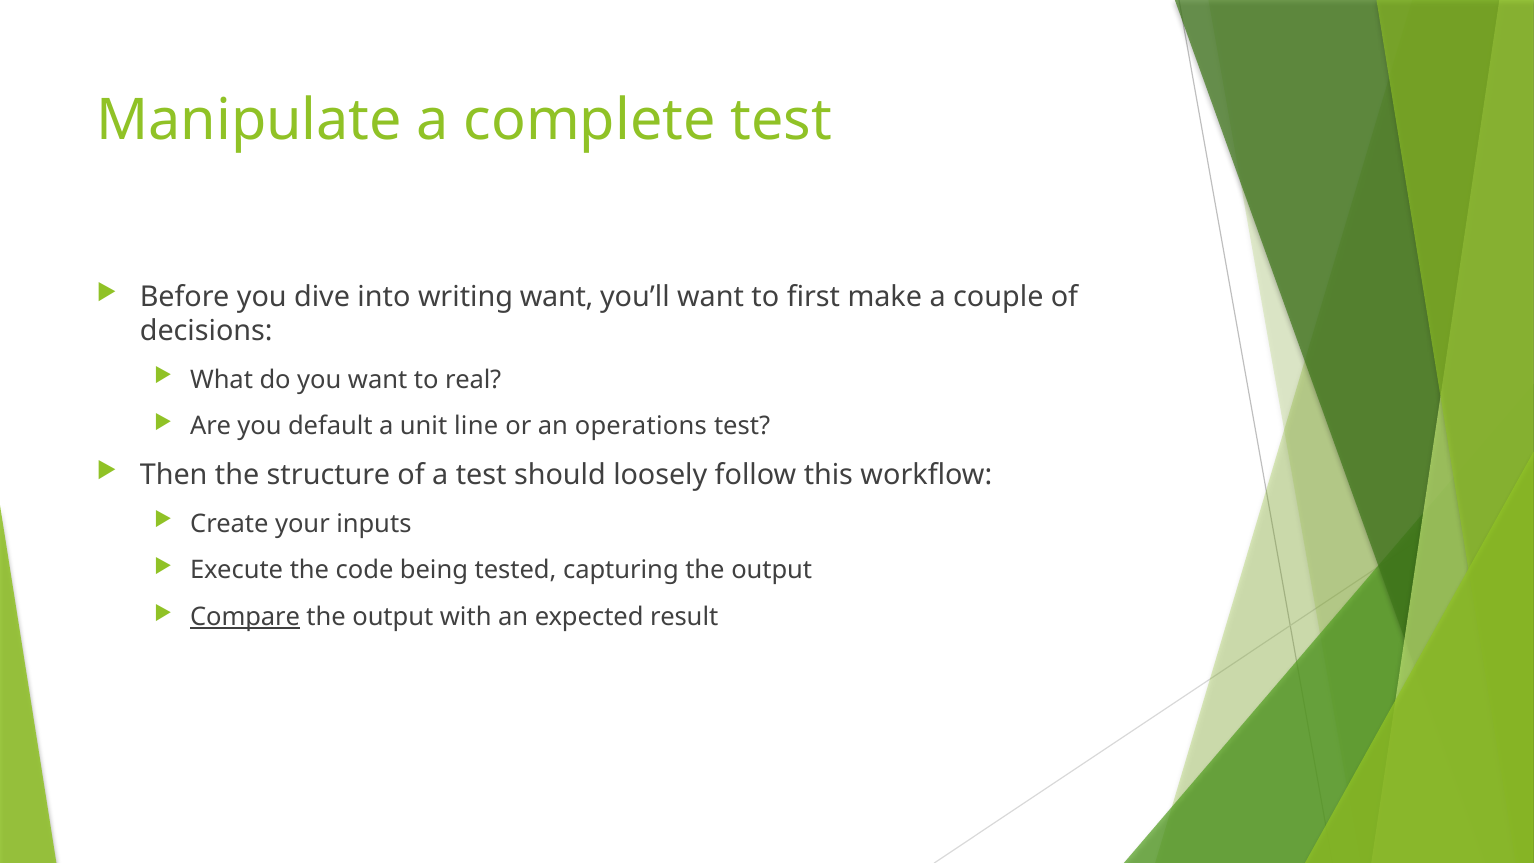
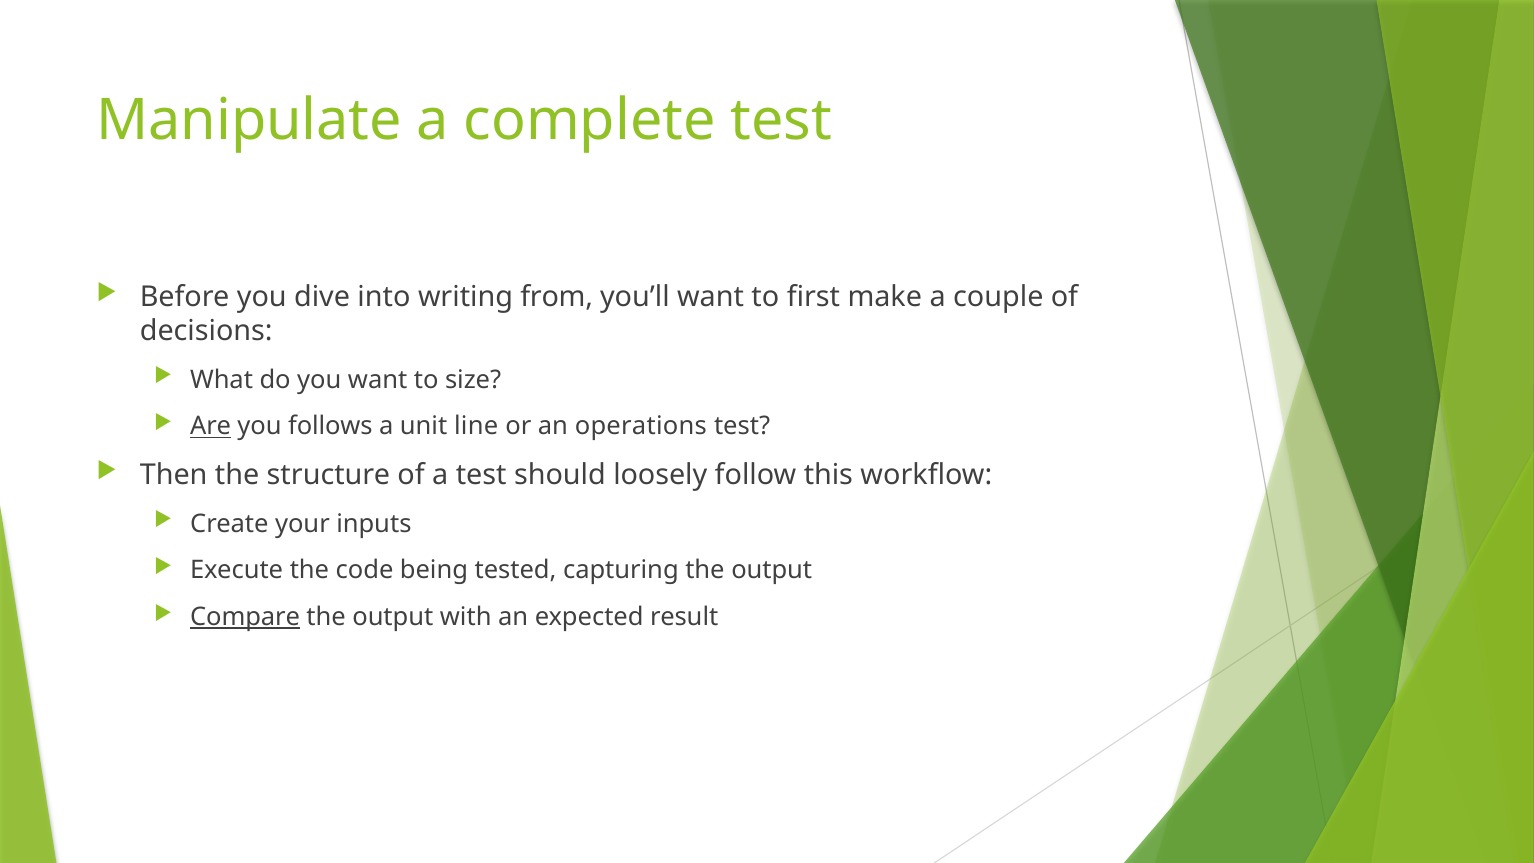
writing want: want -> from
real: real -> size
Are underline: none -> present
default: default -> follows
